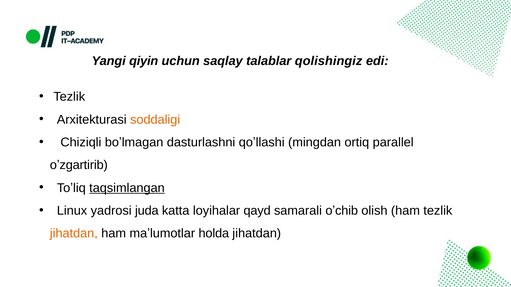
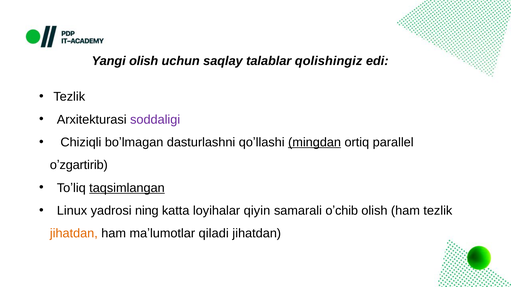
Yangi qiyin: qiyin -> olish
soddaligi colour: orange -> purple
mingdan underline: none -> present
juda: juda -> ning
qayd: qayd -> qiyin
holda: holda -> qiladi
